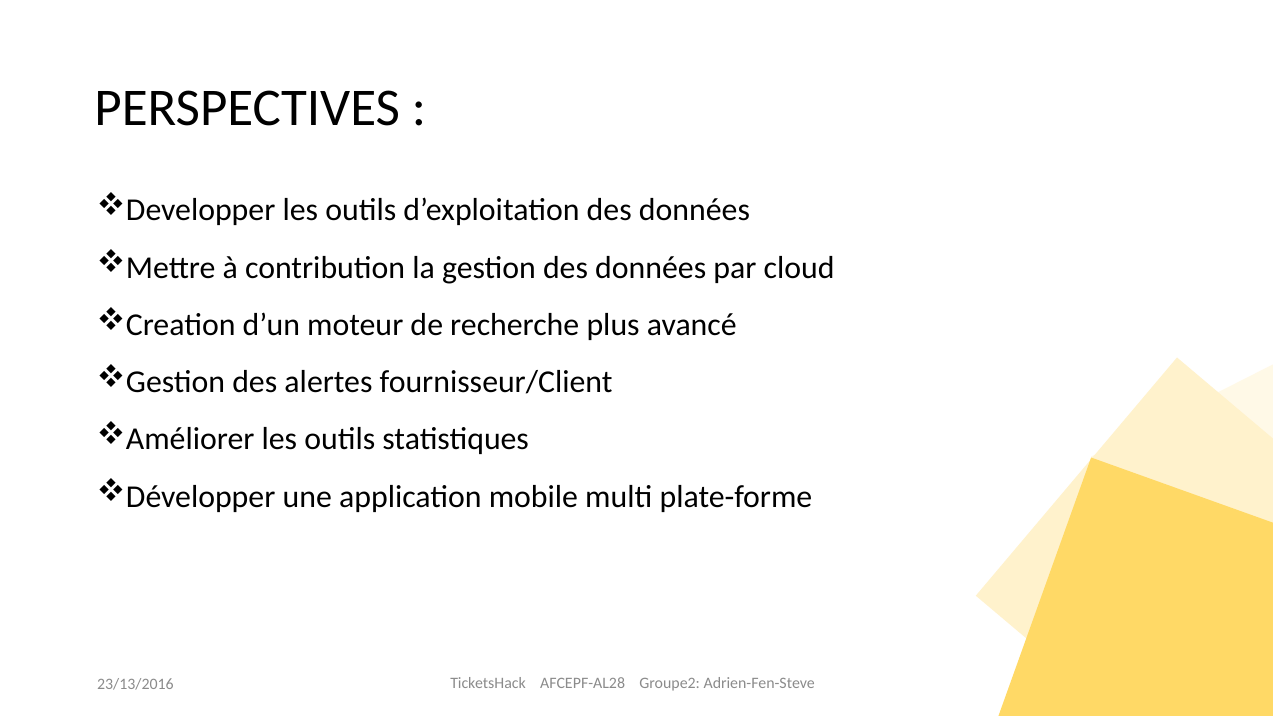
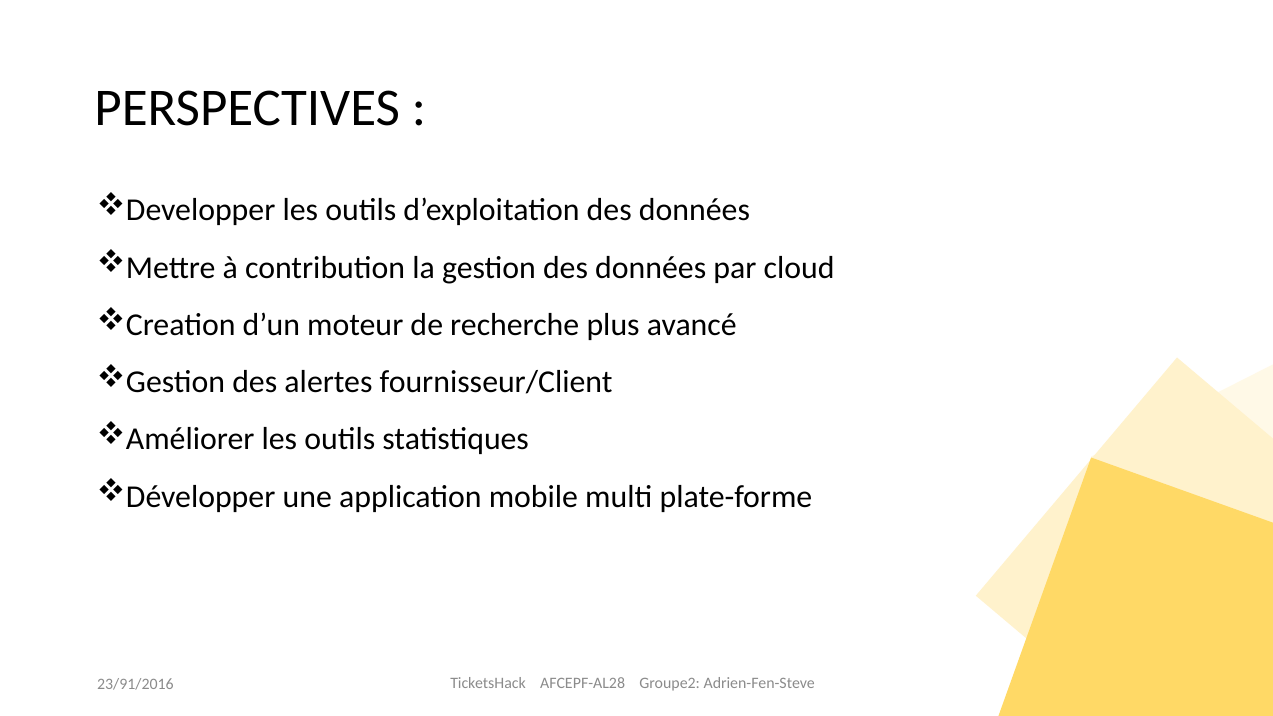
23/13/2016: 23/13/2016 -> 23/91/2016
